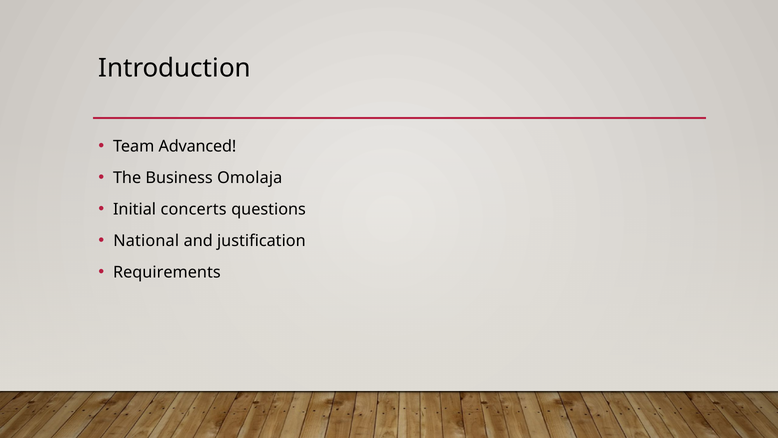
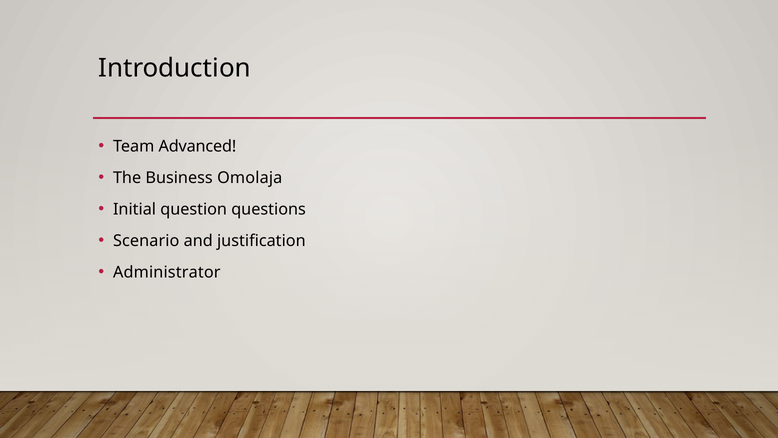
concerts: concerts -> question
National: National -> Scenario
Requirements: Requirements -> Administrator
